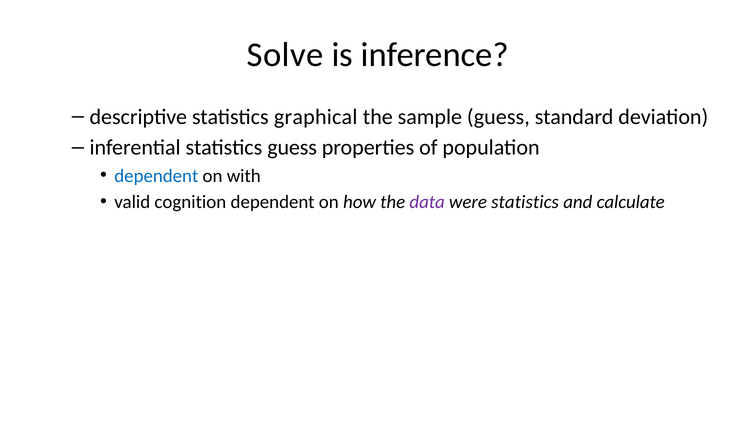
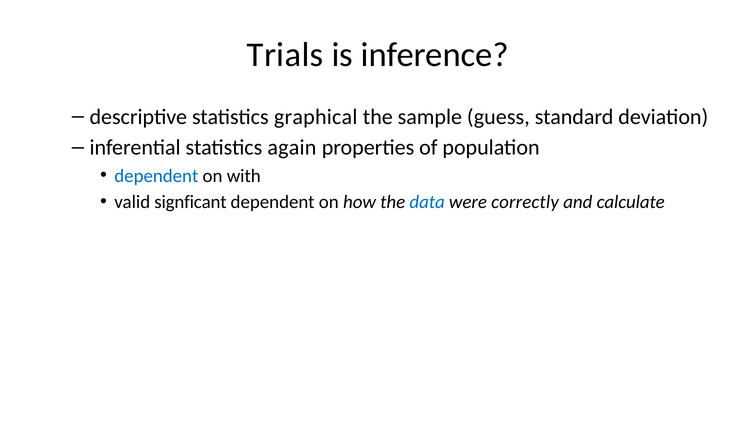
Solve: Solve -> Trials
statistics guess: guess -> again
cognition: cognition -> signficant
data colour: purple -> blue
were statistics: statistics -> correctly
